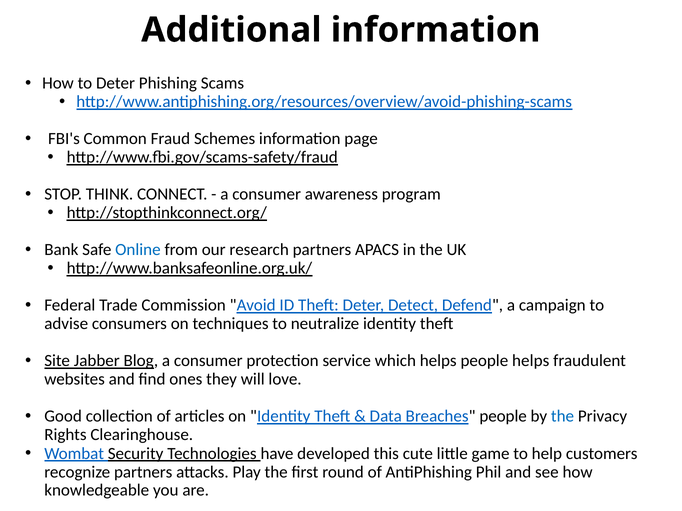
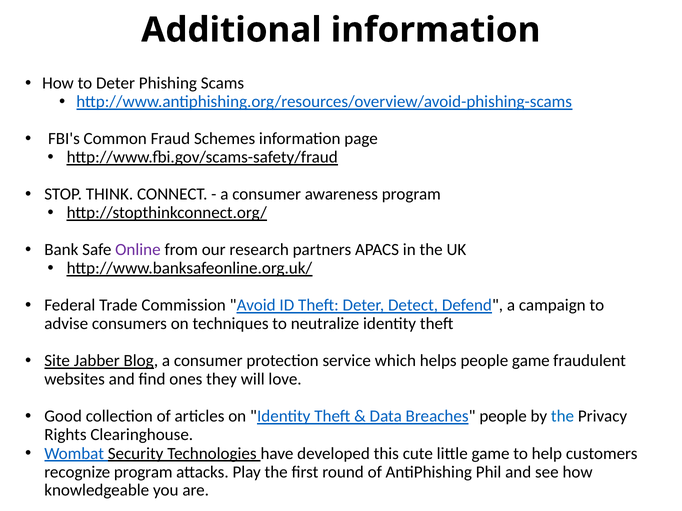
Online colour: blue -> purple
people helps: helps -> game
recognize partners: partners -> program
